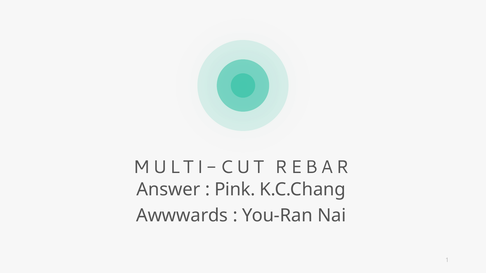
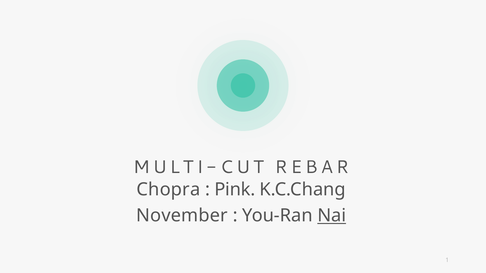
Answer: Answer -> Chopra
Awwwards: Awwwards -> November
Nai underline: none -> present
